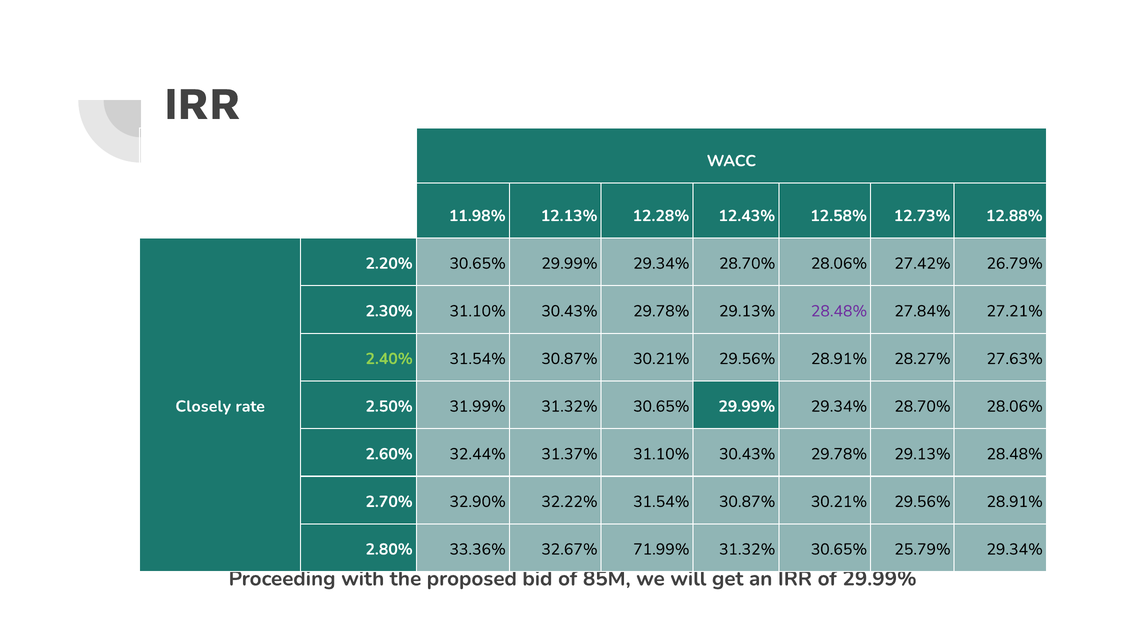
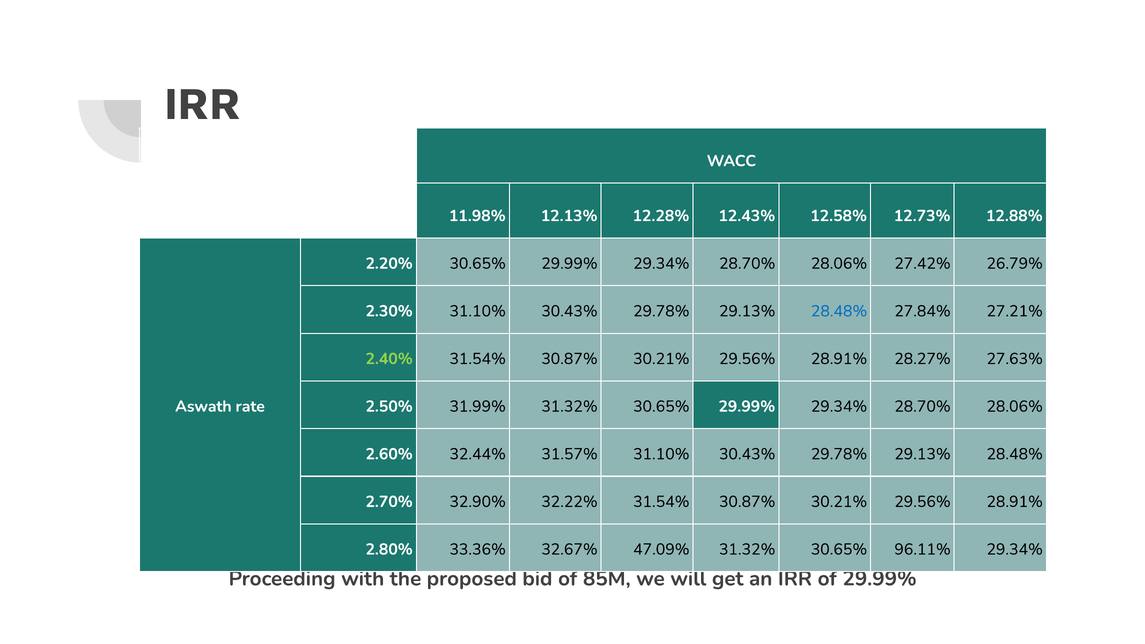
28.48% at (839, 311) colour: purple -> blue
Closely: Closely -> Aswath
31.37%: 31.37% -> 31.57%
71.99%: 71.99% -> 47.09%
25.79%: 25.79% -> 96.11%
